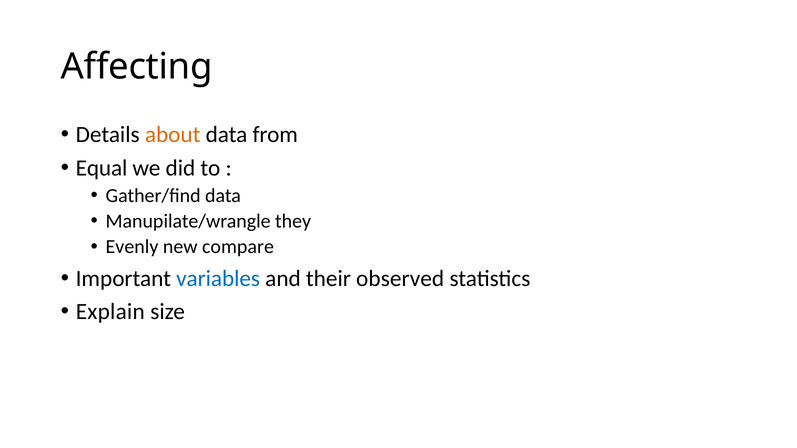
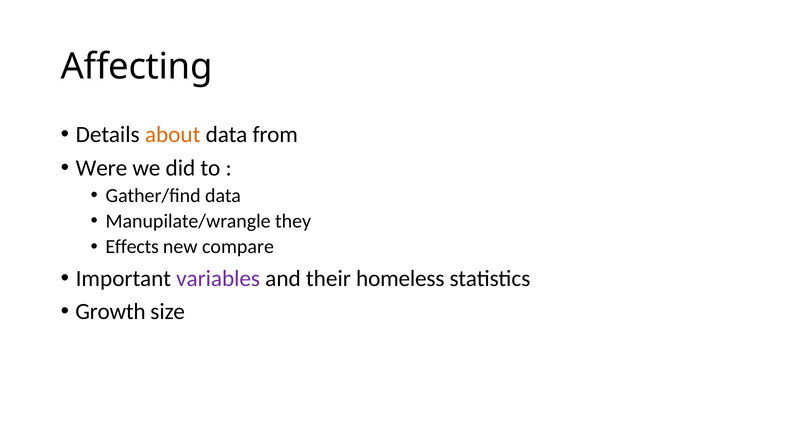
Equal: Equal -> Were
Evenly: Evenly -> Effects
variables colour: blue -> purple
observed: observed -> homeless
Explain: Explain -> Growth
